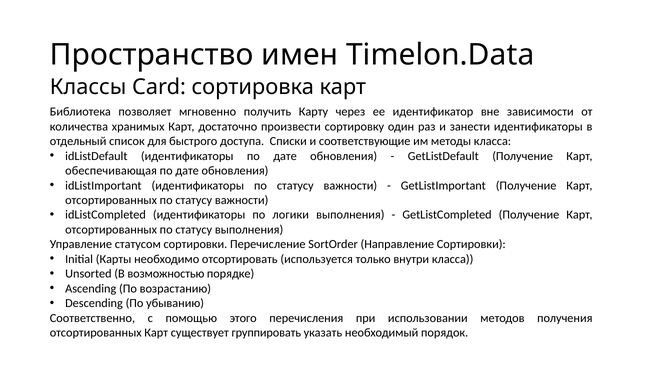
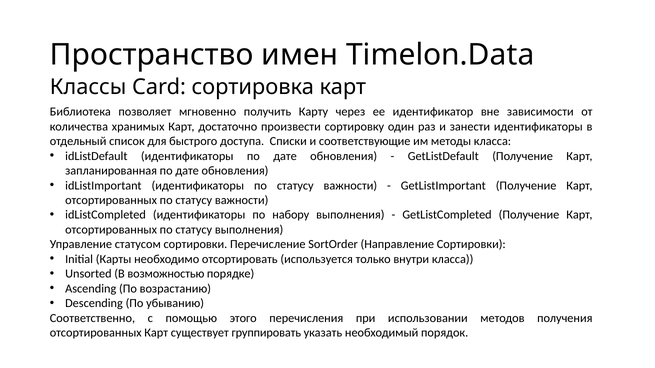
обеспечивающая: обеспечивающая -> запланированная
логики: логики -> набору
